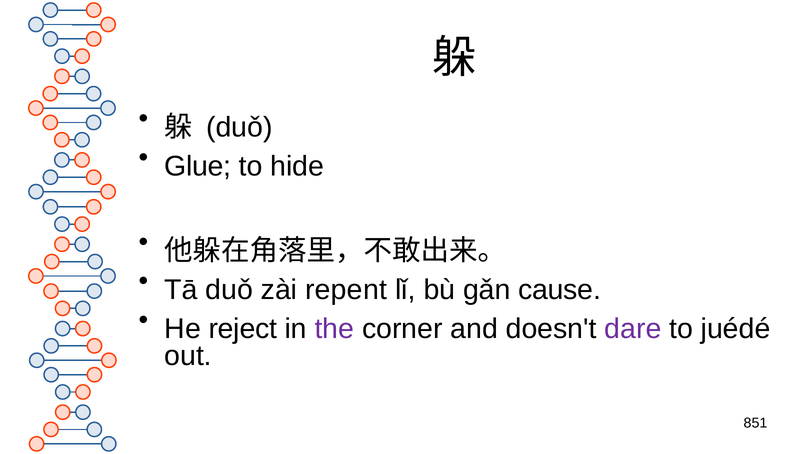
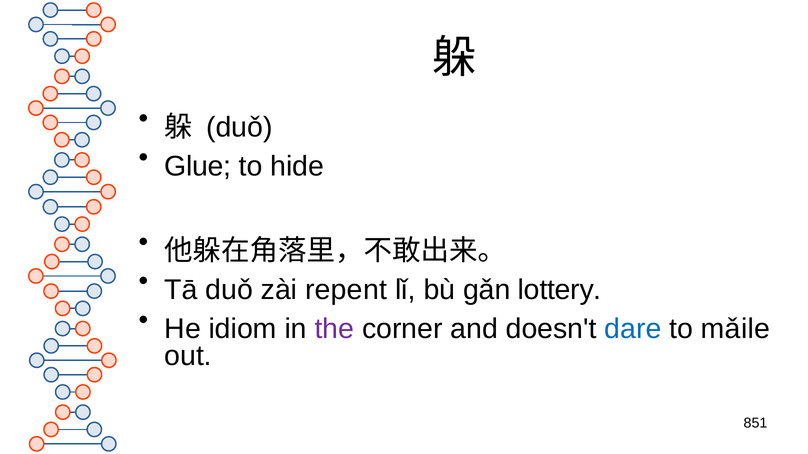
cause: cause -> lottery
reject: reject -> idiom
dare colour: purple -> blue
juédé: juédé -> mǎile
